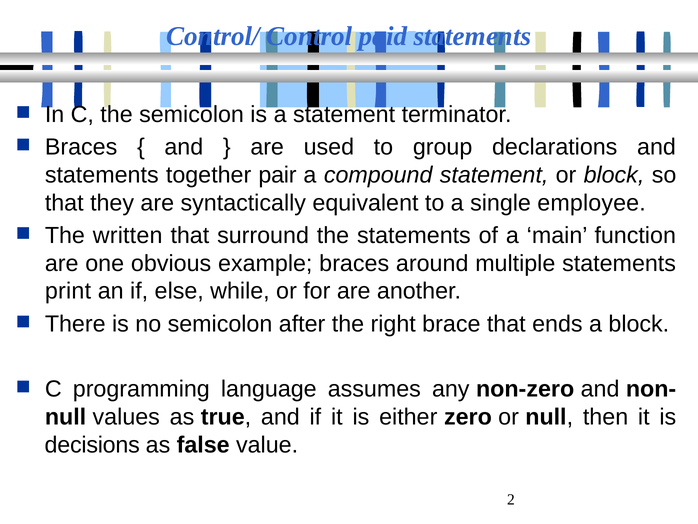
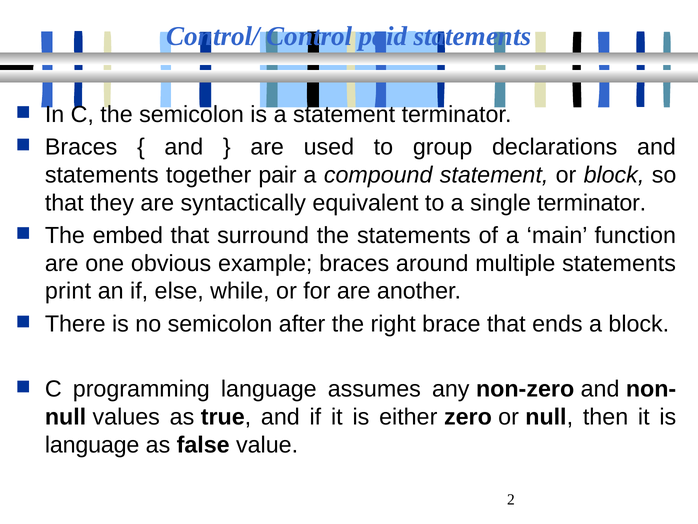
single employee: employee -> terminator
written: written -> embed
decisions at (92, 445): decisions -> language
